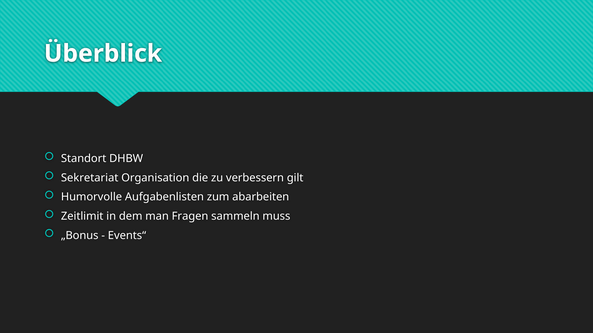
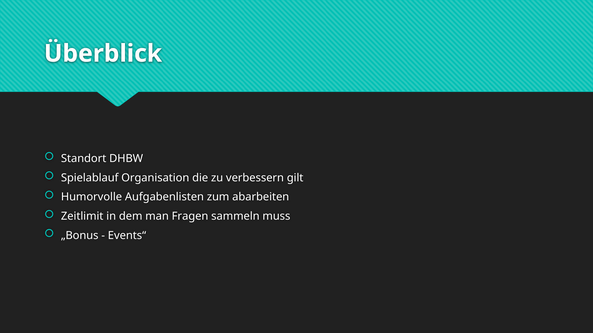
Sekretariat: Sekretariat -> Spielablauf
